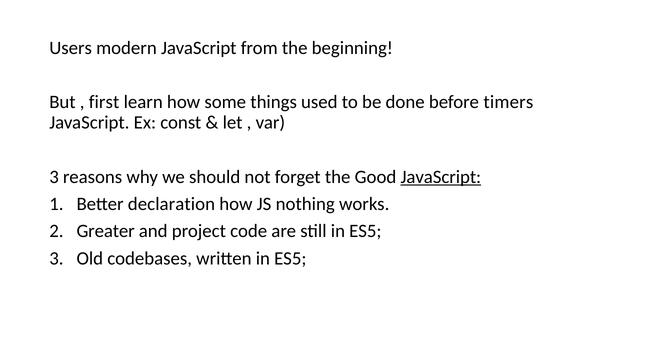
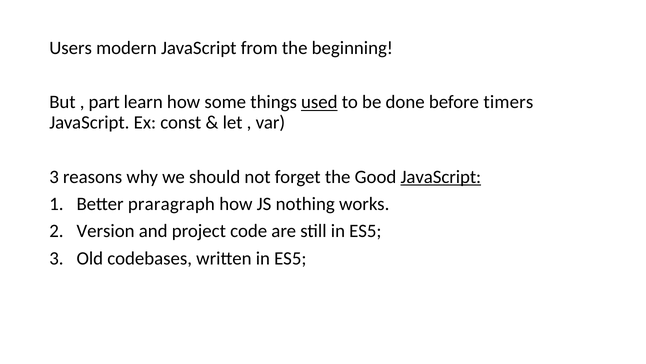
first: first -> part
used underline: none -> present
declaration: declaration -> praragraph
Greater: Greater -> Version
